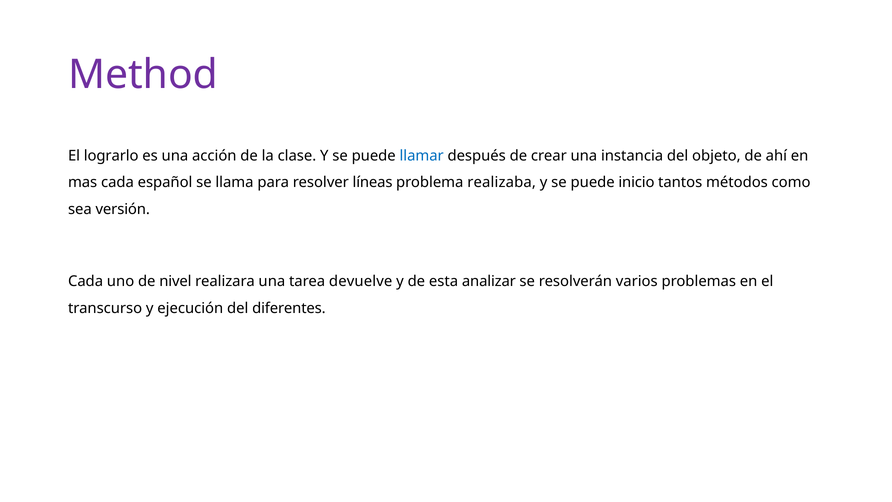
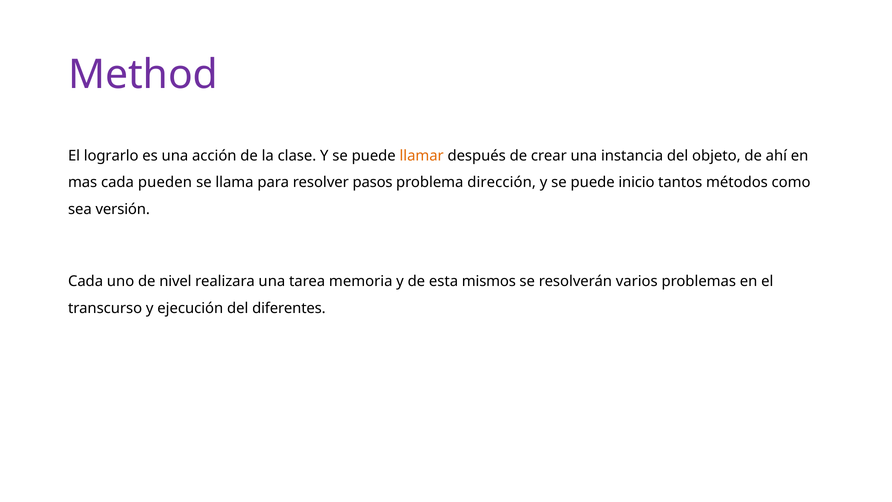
llamar colour: blue -> orange
español: español -> pueden
líneas: líneas -> pasos
realizaba: realizaba -> dirección
devuelve: devuelve -> memoria
analizar: analizar -> mismos
